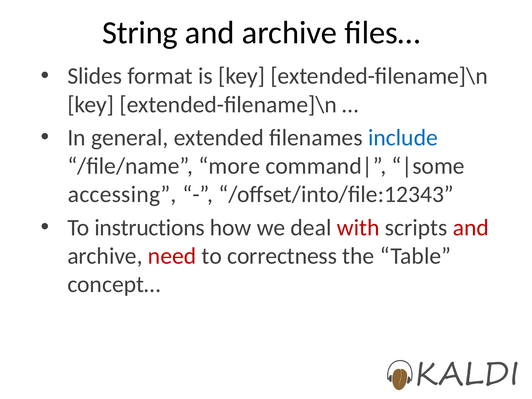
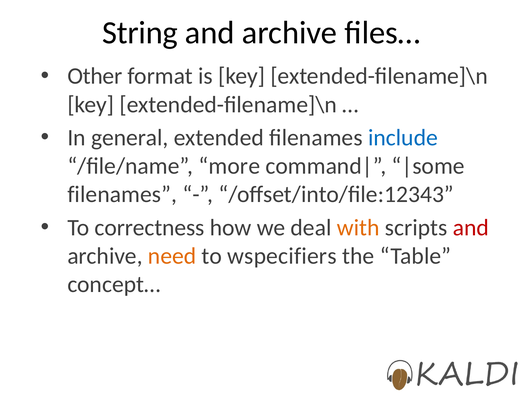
Slides: Slides -> Other
accessing at (122, 195): accessing -> filenames
instructions: instructions -> correctness
with colour: red -> orange
need colour: red -> orange
correctness: correctness -> wspecifiers
